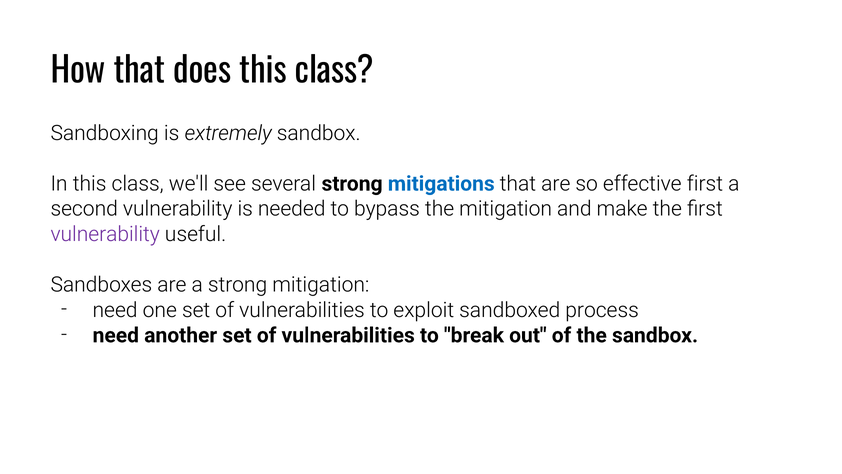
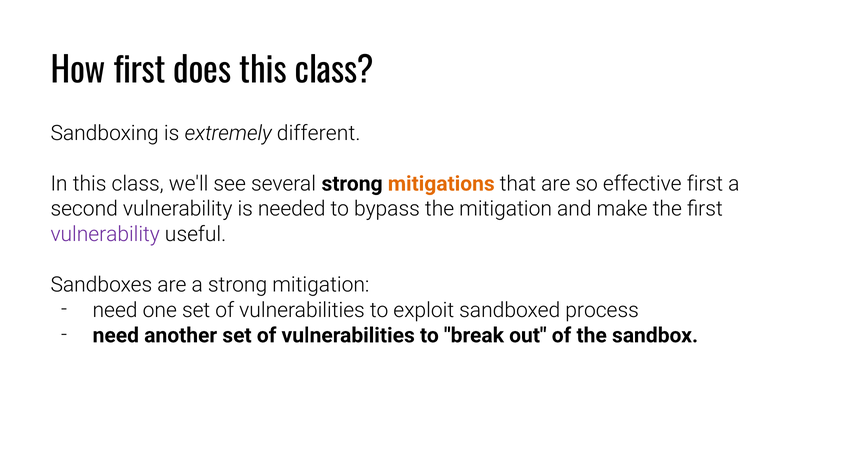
How that: that -> first
extremely sandbox: sandbox -> different
mitigations colour: blue -> orange
